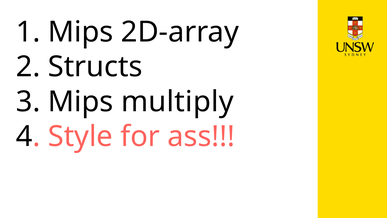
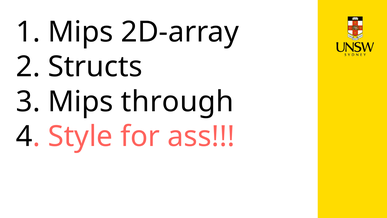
multiply: multiply -> through
